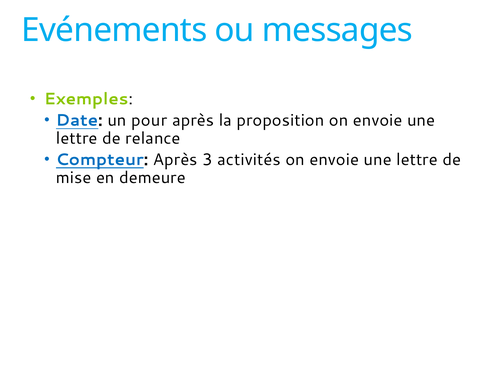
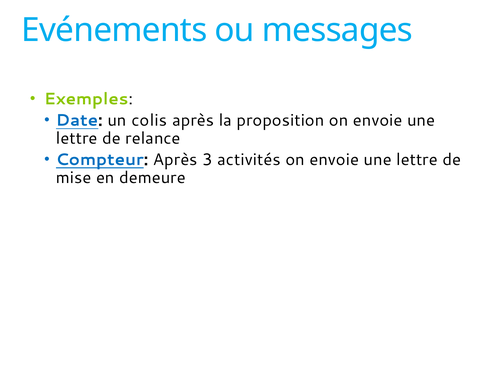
pour: pour -> colis
